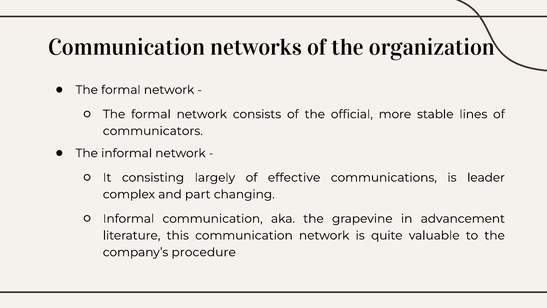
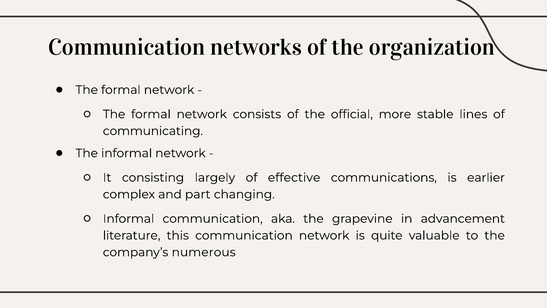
communicators: communicators -> communicating
leader: leader -> earlier
procedure: procedure -> numerous
